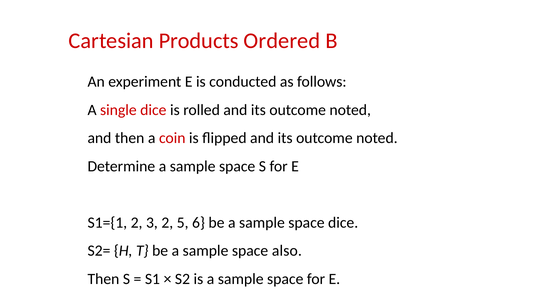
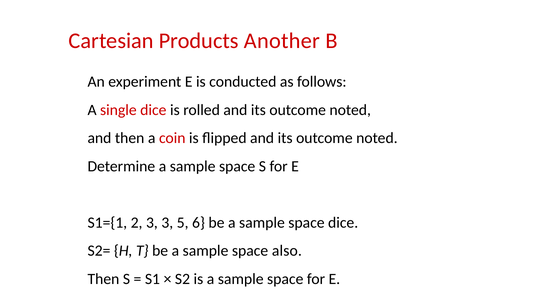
Ordered: Ordered -> Another
3 2: 2 -> 3
